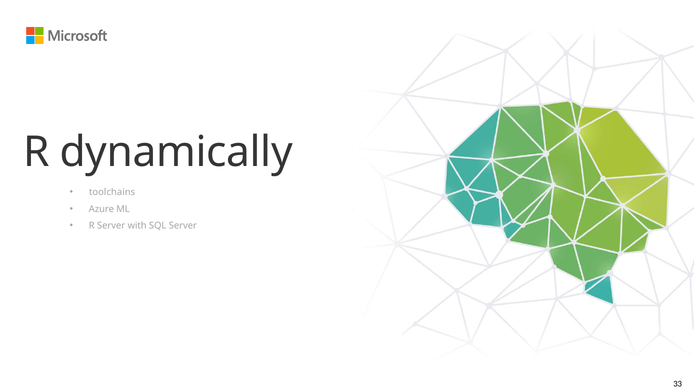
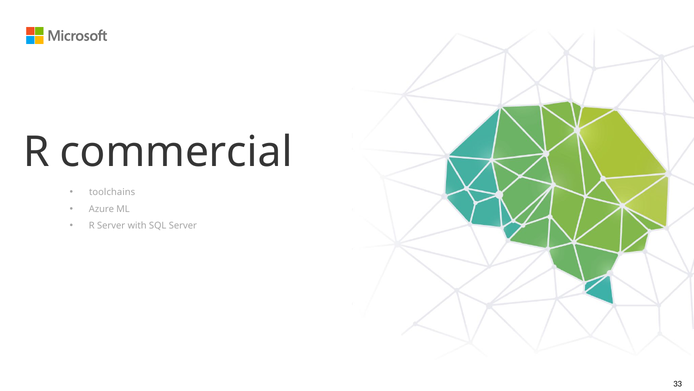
dynamically: dynamically -> commercial
